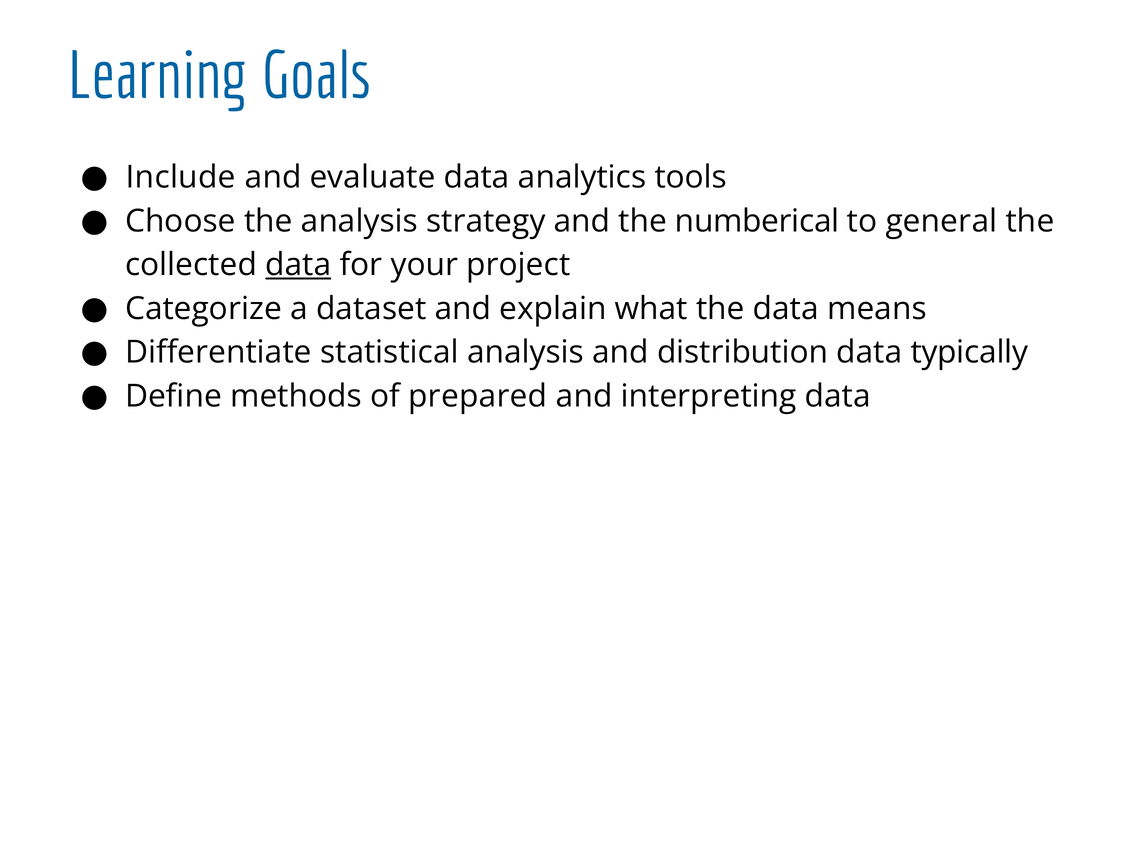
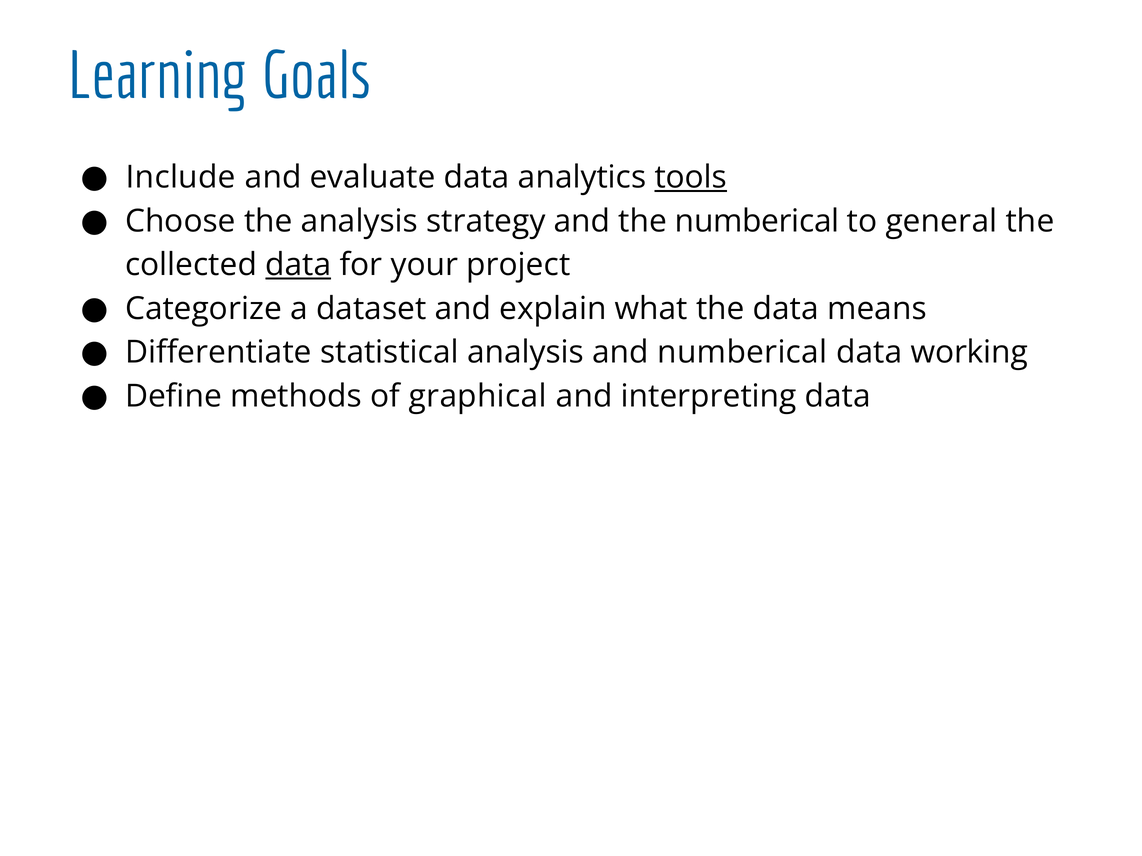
tools underline: none -> present
and distribution: distribution -> numberical
typically: typically -> working
prepared: prepared -> graphical
